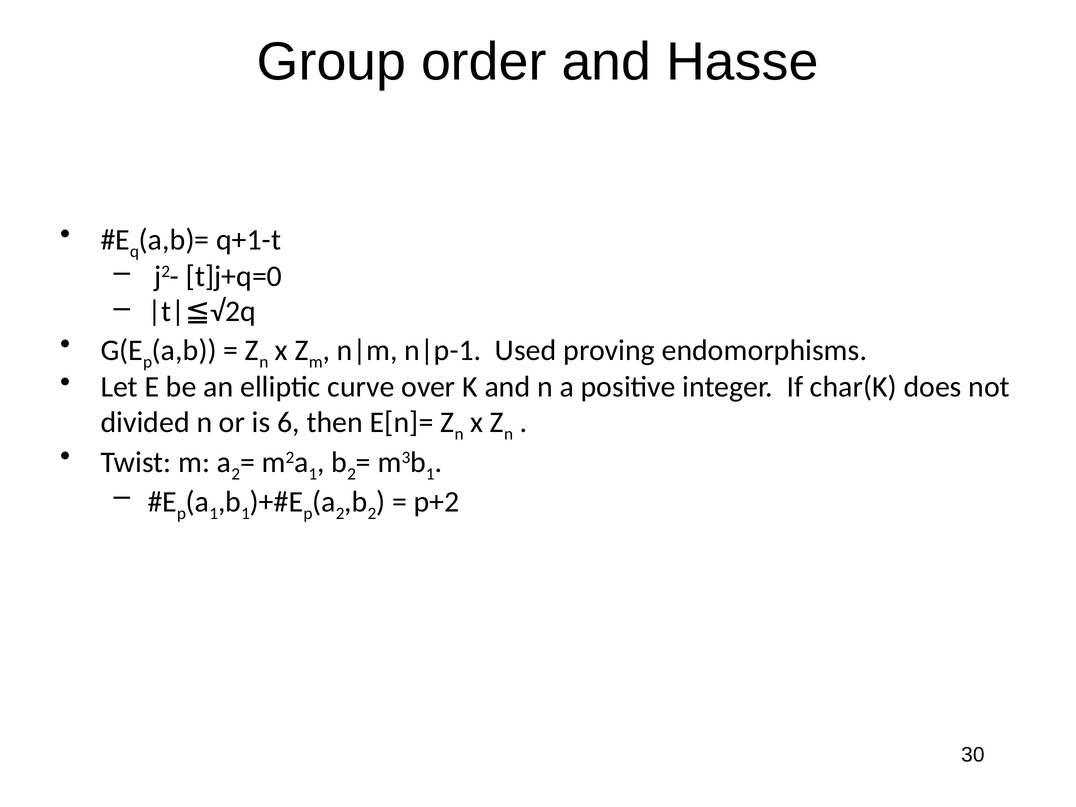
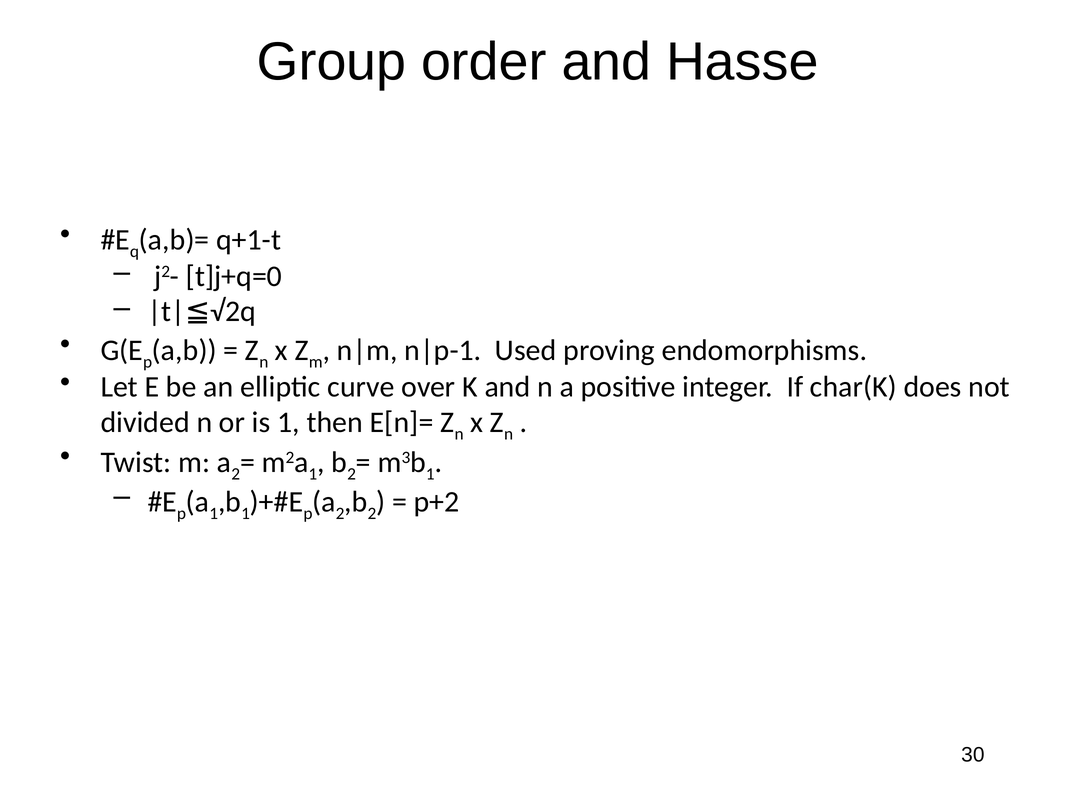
is 6: 6 -> 1
